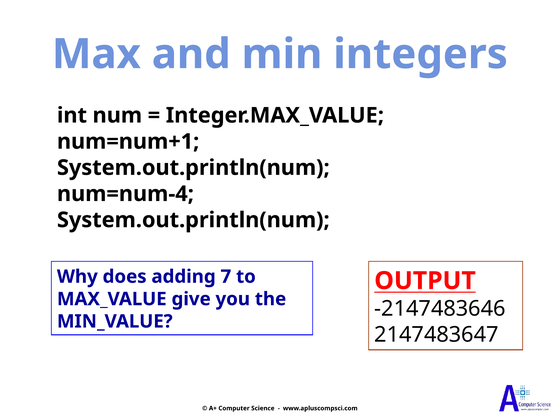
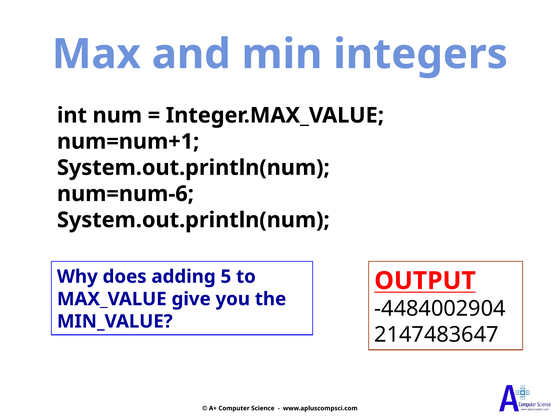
num=num-4: num=num-4 -> num=num-6
7: 7 -> 5
-2147483646: -2147483646 -> -4484002904
